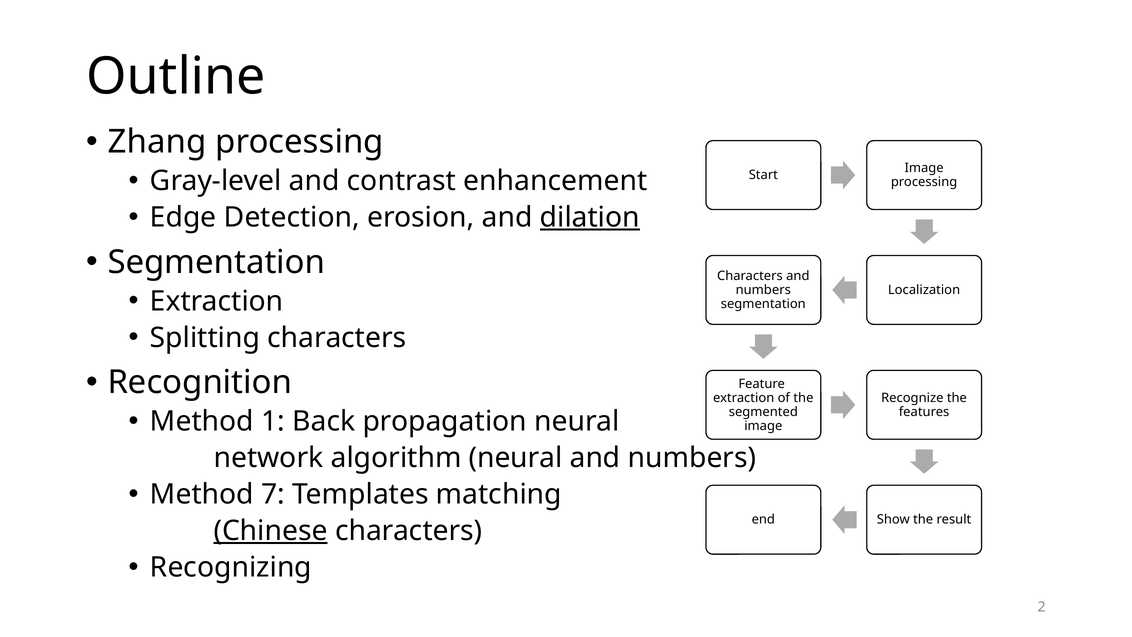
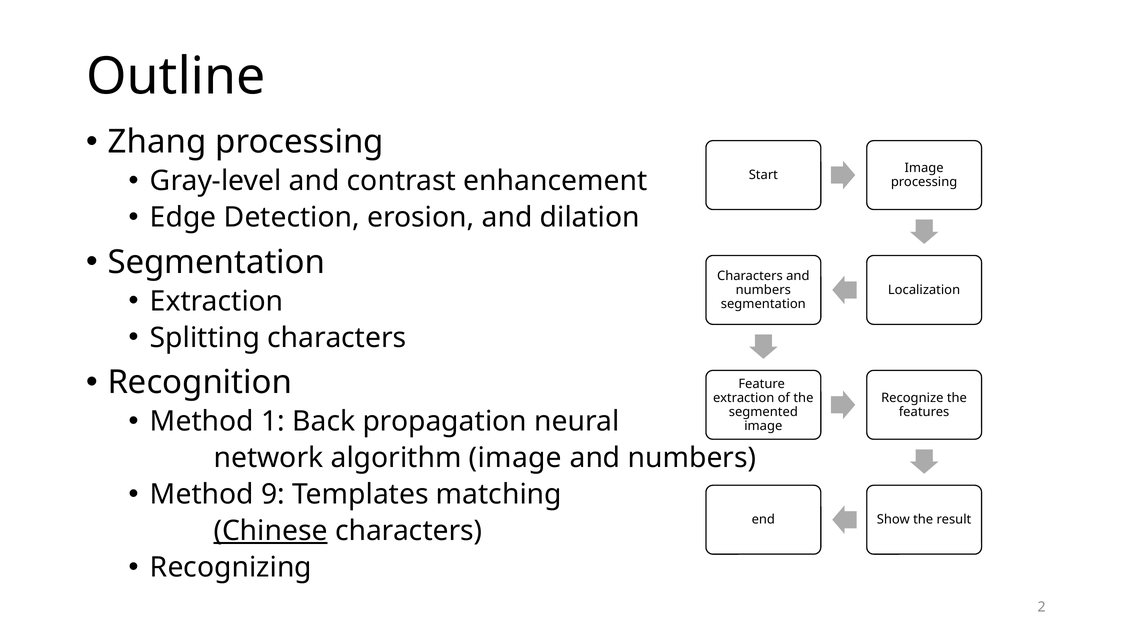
dilation underline: present -> none
algorithm neural: neural -> image
7: 7 -> 9
